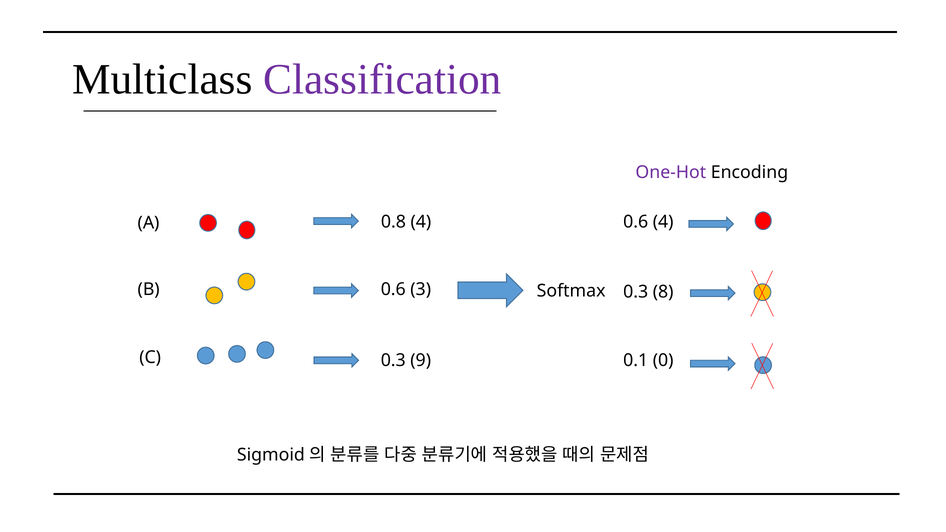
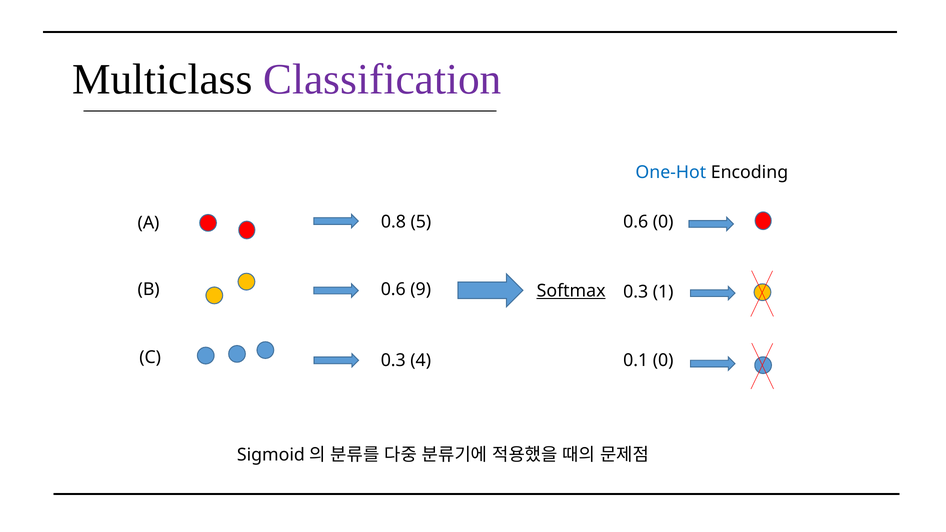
One-Hot colour: purple -> blue
0.8 4: 4 -> 5
0.6 4: 4 -> 0
3: 3 -> 9
Softmax underline: none -> present
8: 8 -> 1
9: 9 -> 4
